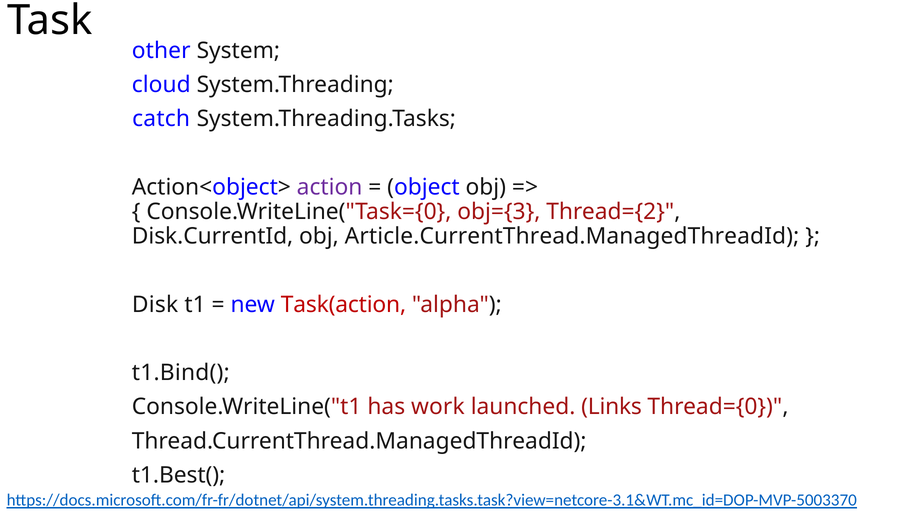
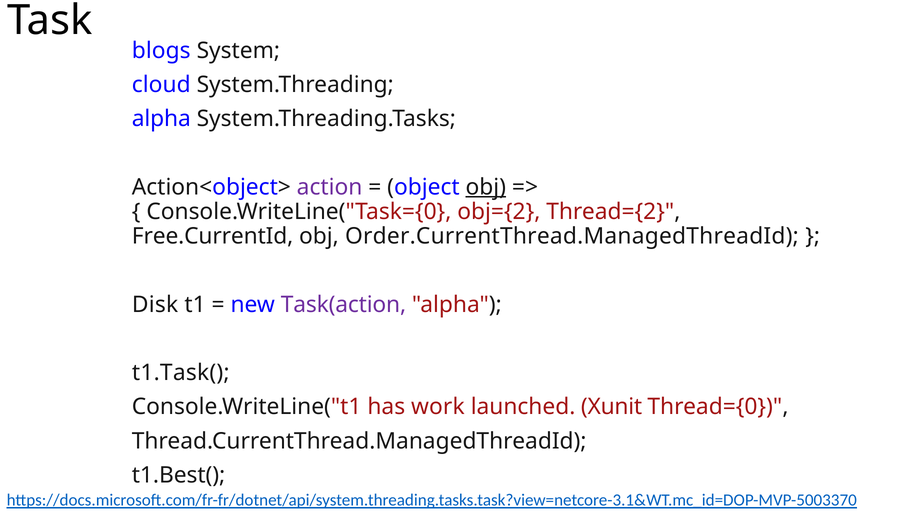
other: other -> blogs
catch at (161, 119): catch -> alpha
obj at (486, 187) underline: none -> present
obj={3: obj={3 -> obj={2
Disk.CurrentId: Disk.CurrentId -> Free.CurrentId
Article.CurrentThread.ManagedThreadId: Article.CurrentThread.ManagedThreadId -> Order.CurrentThread.ManagedThreadId
Task(action colour: red -> purple
t1.Bind(: t1.Bind( -> t1.Task(
Links: Links -> Xunit
